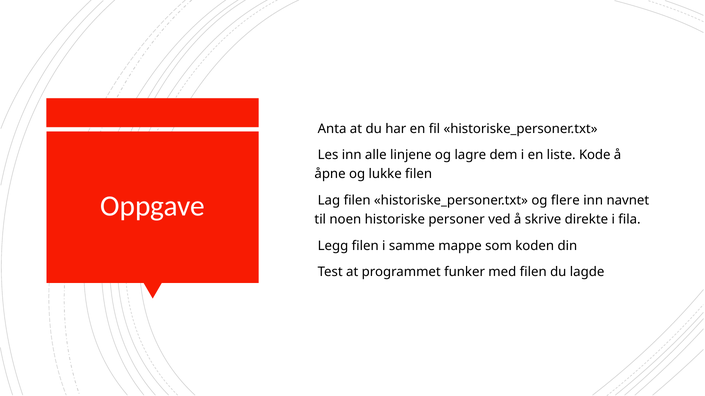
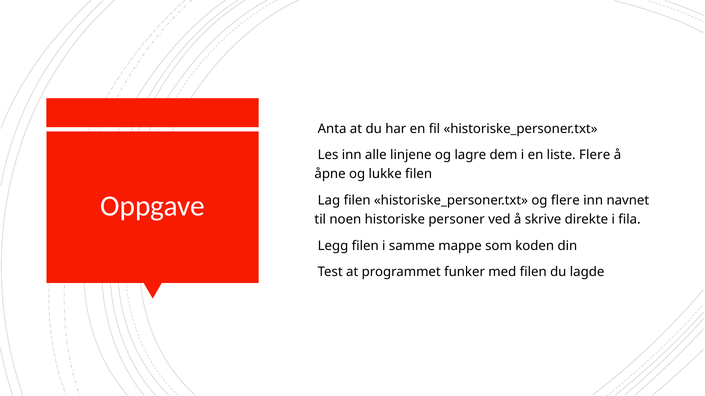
liste Kode: Kode -> Flere
